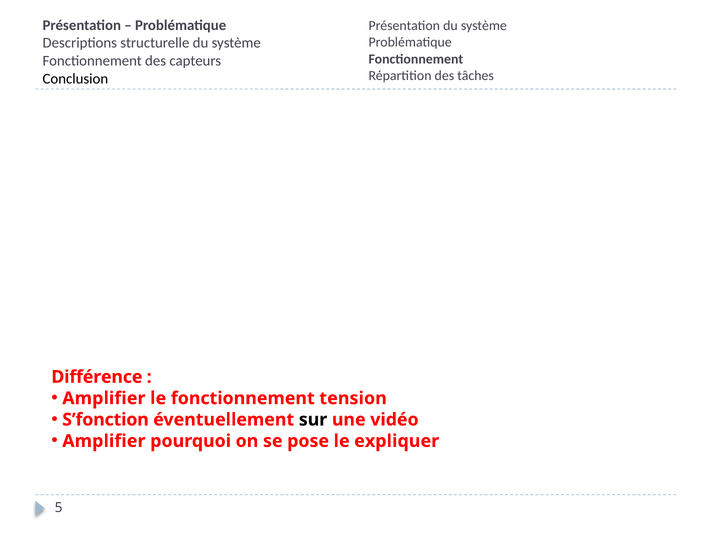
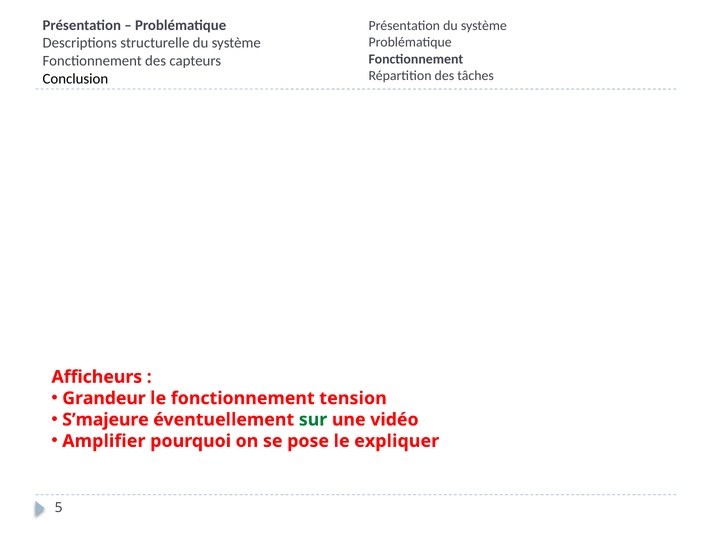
Différence: Différence -> Afficheurs
Amplifier at (104, 398): Amplifier -> Grandeur
S’fonction: S’fonction -> S’majeure
sur colour: black -> green
